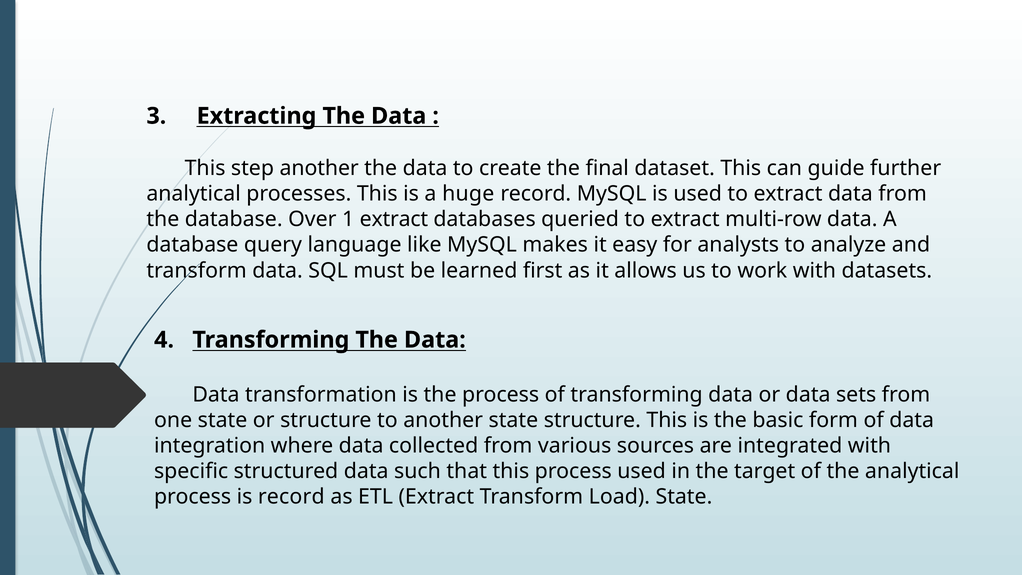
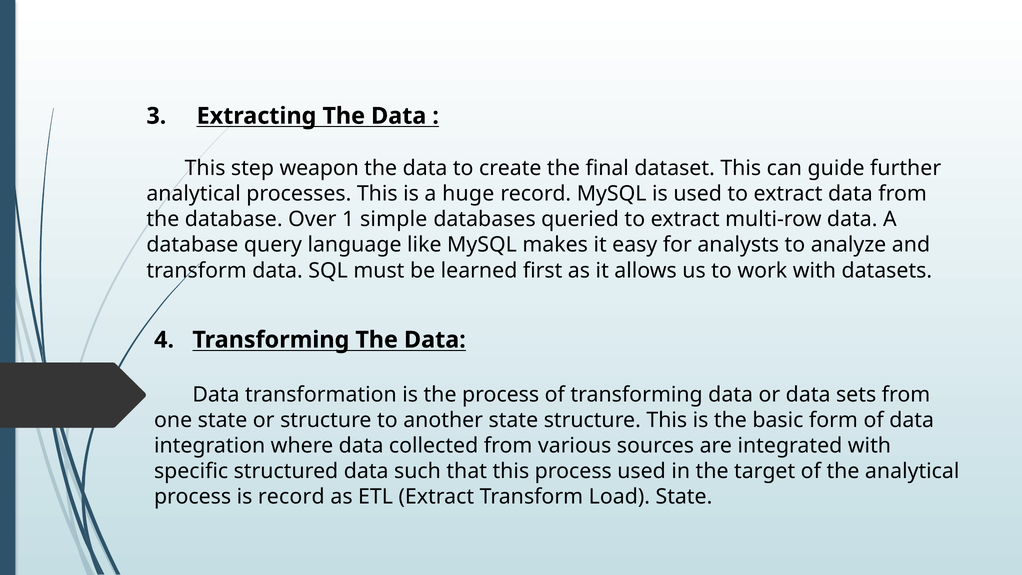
step another: another -> weapon
1 extract: extract -> simple
